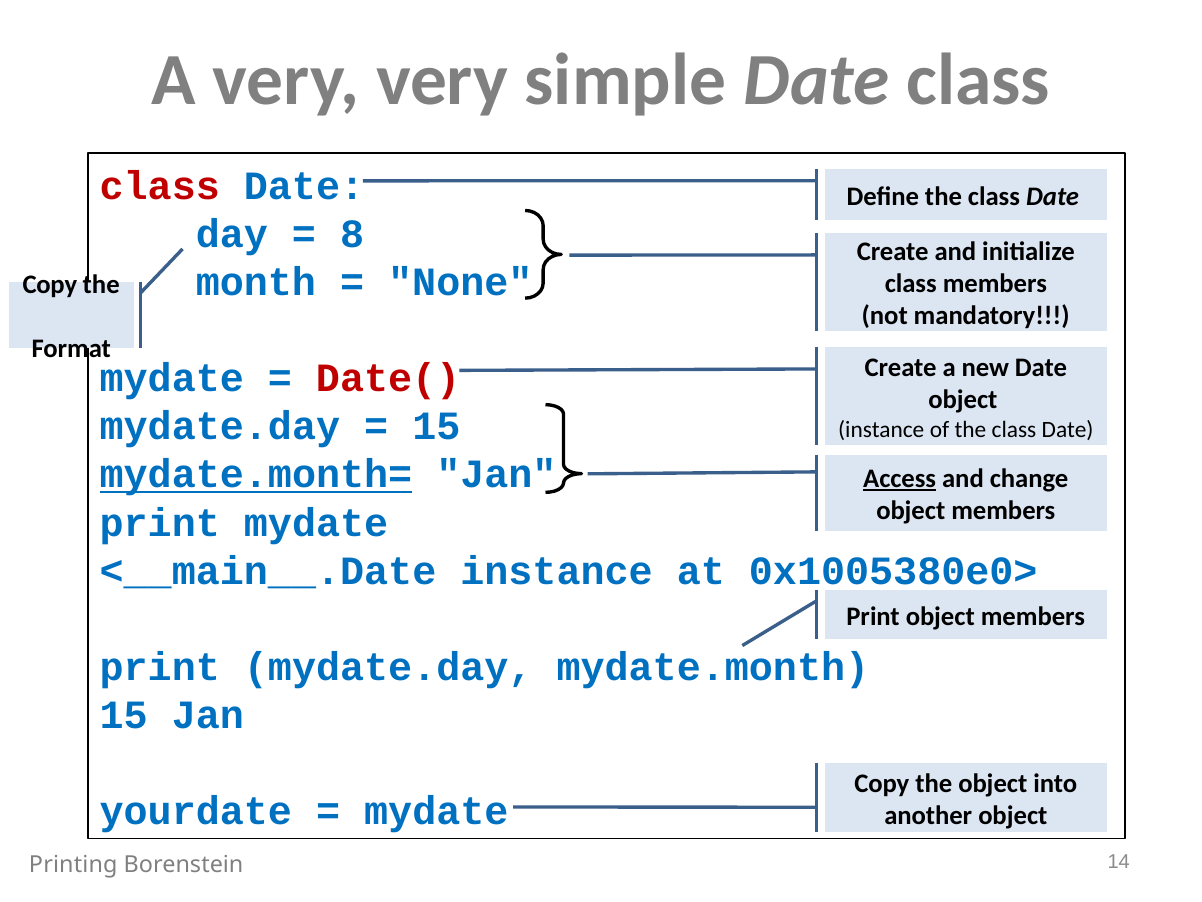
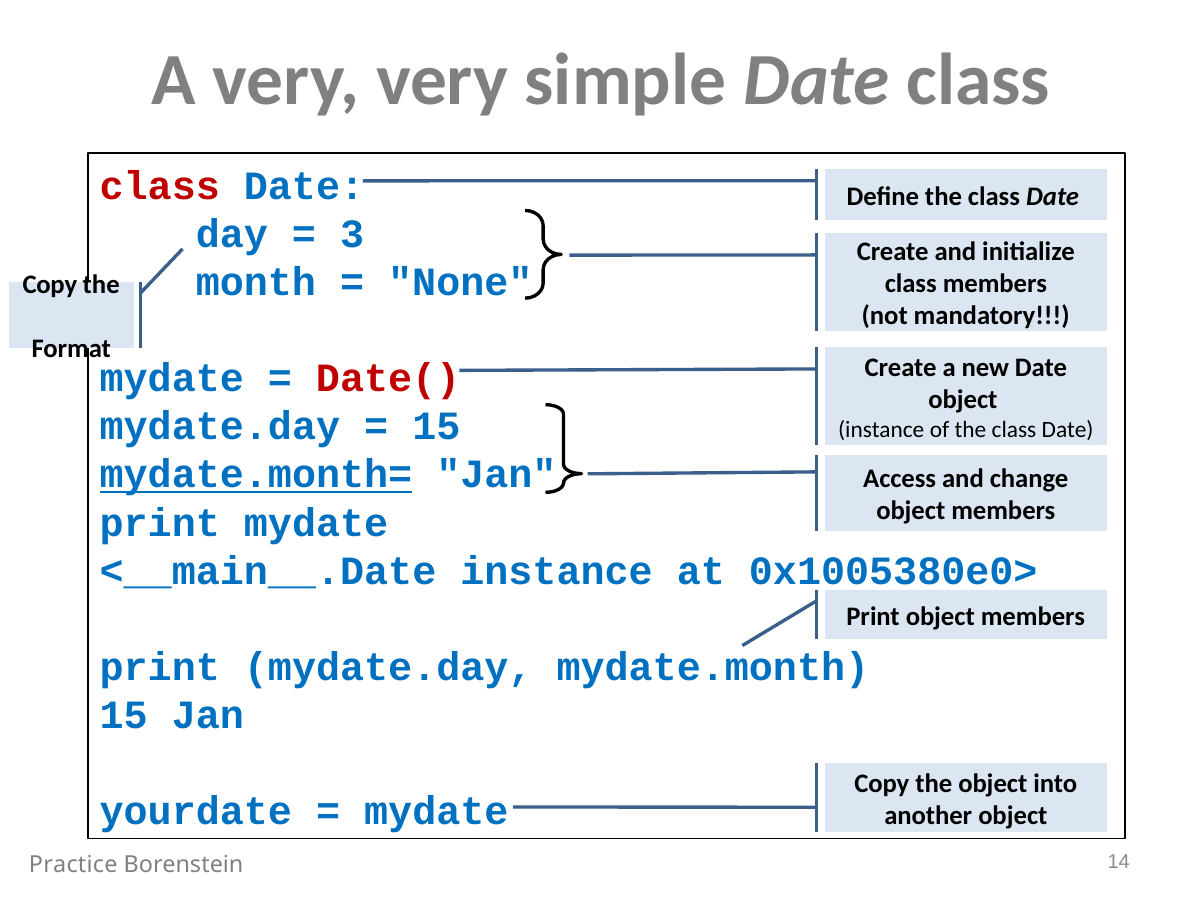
8: 8 -> 3
Access underline: present -> none
Printing: Printing -> Practice
